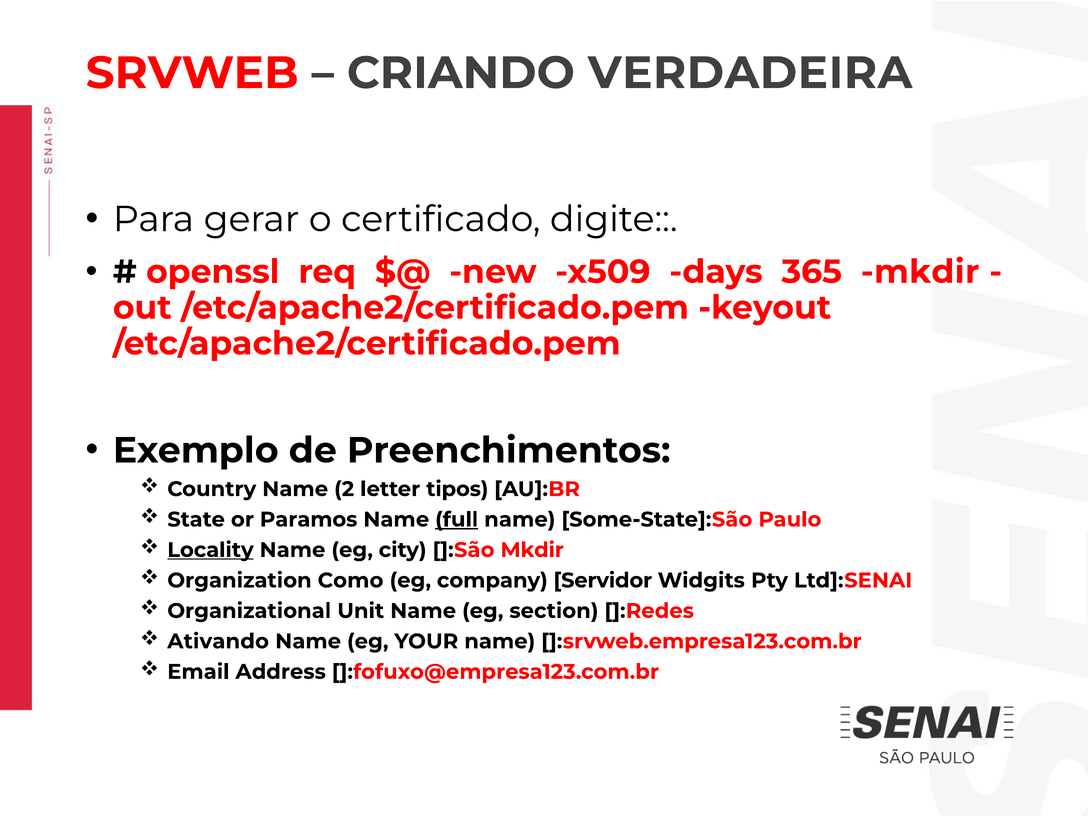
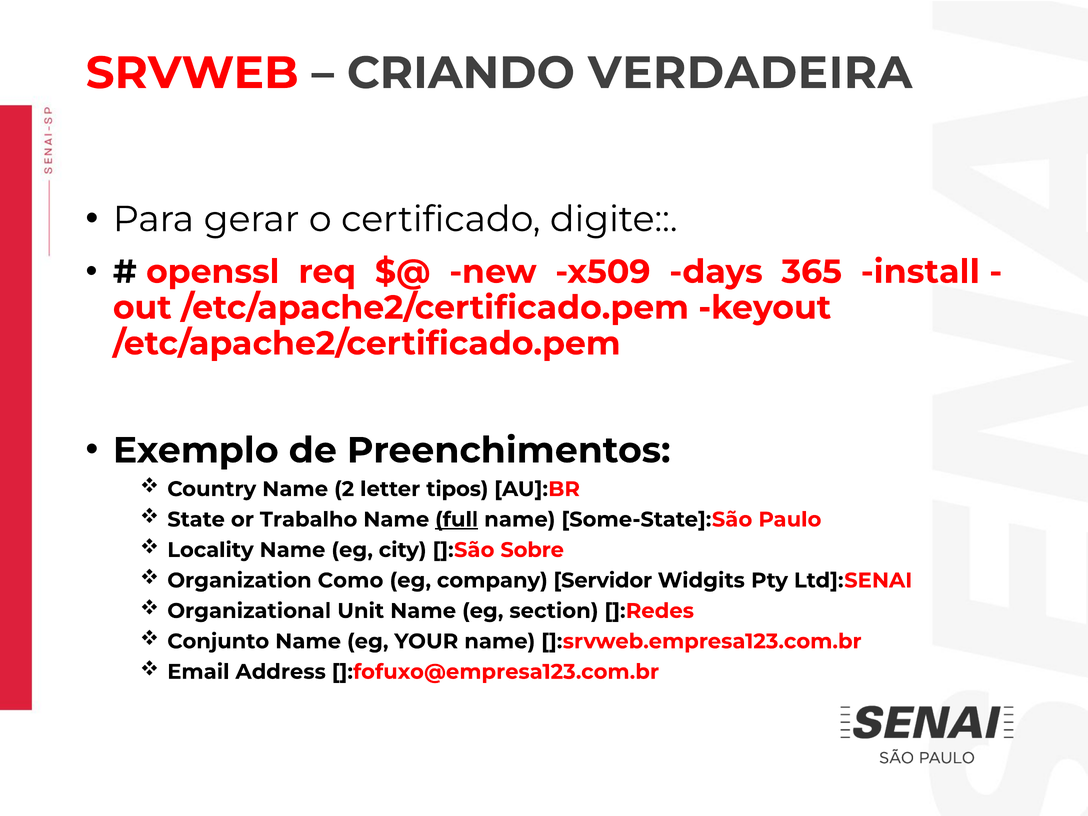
365 mkdir: mkdir -> install
Paramos: Paramos -> Trabalho
Locality underline: present -> none
]:São Mkdir: Mkdir -> Sobre
Ativando: Ativando -> Conjunto
